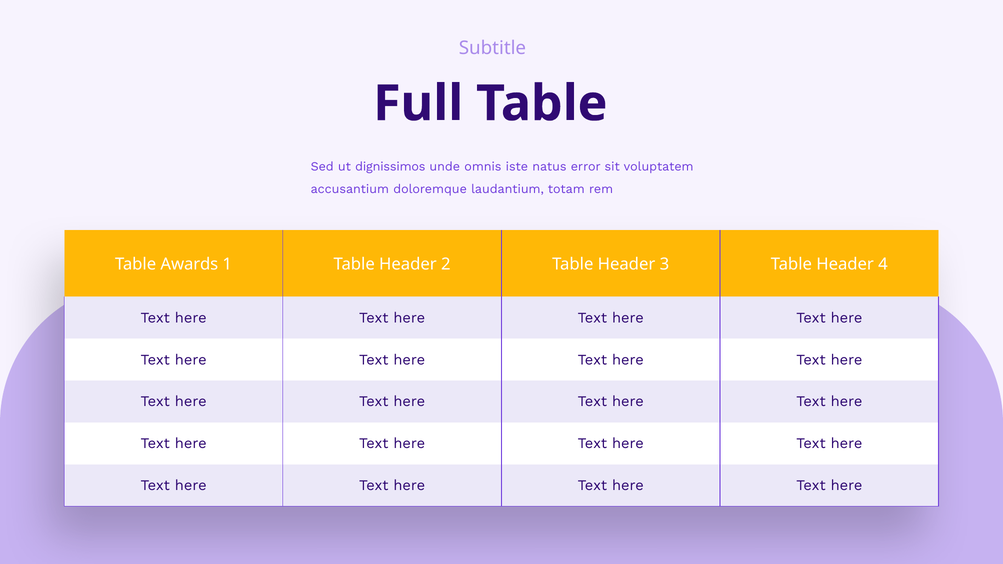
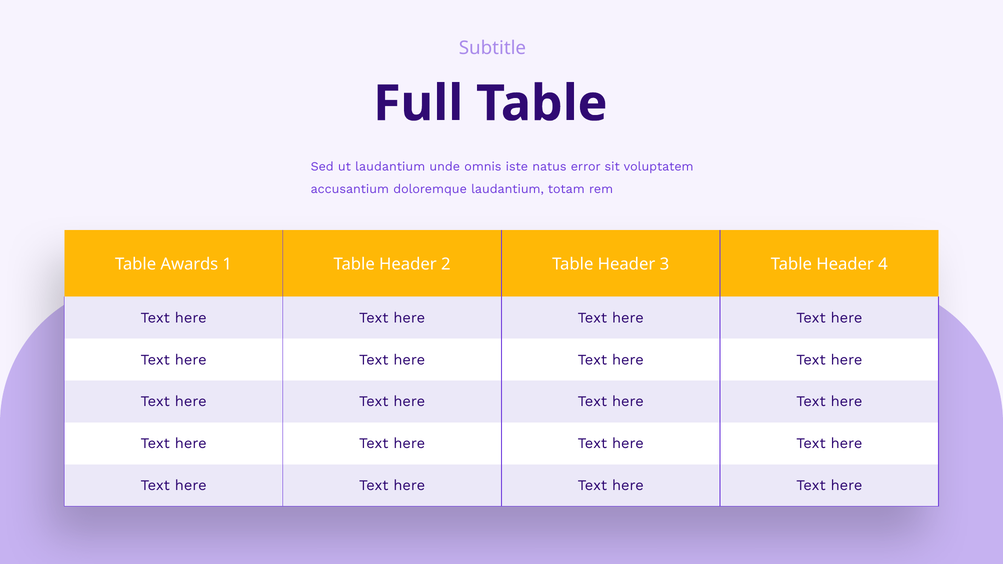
ut dignissimos: dignissimos -> laudantium
